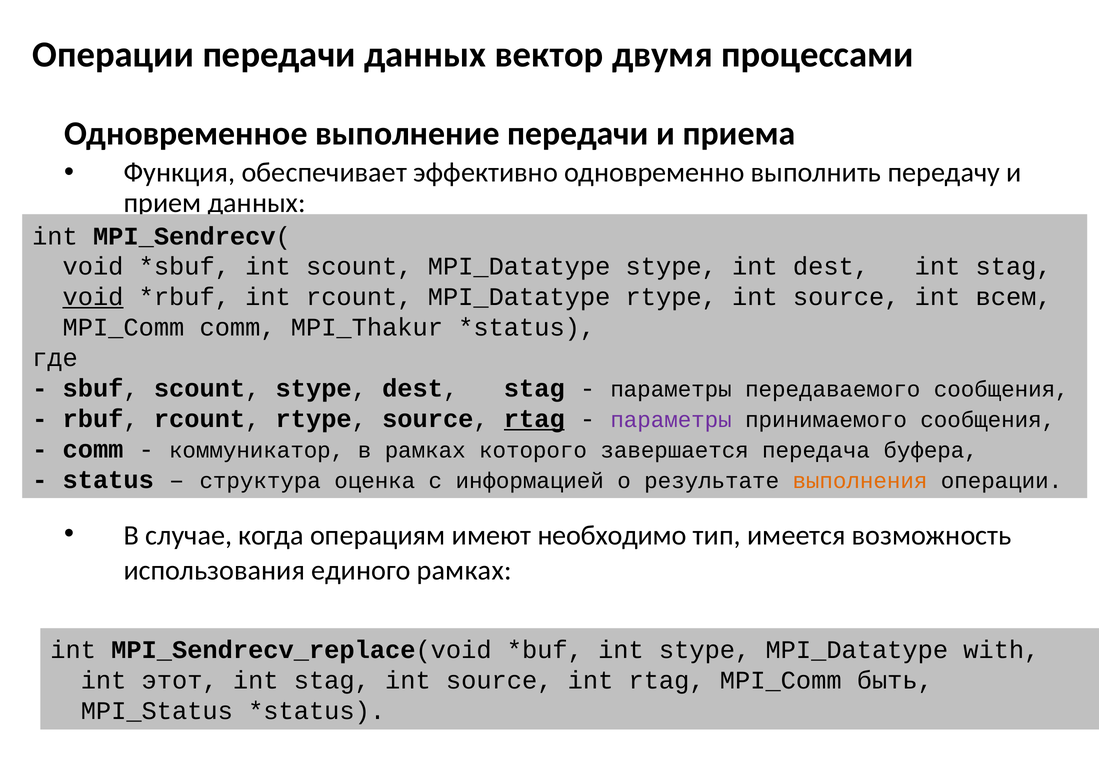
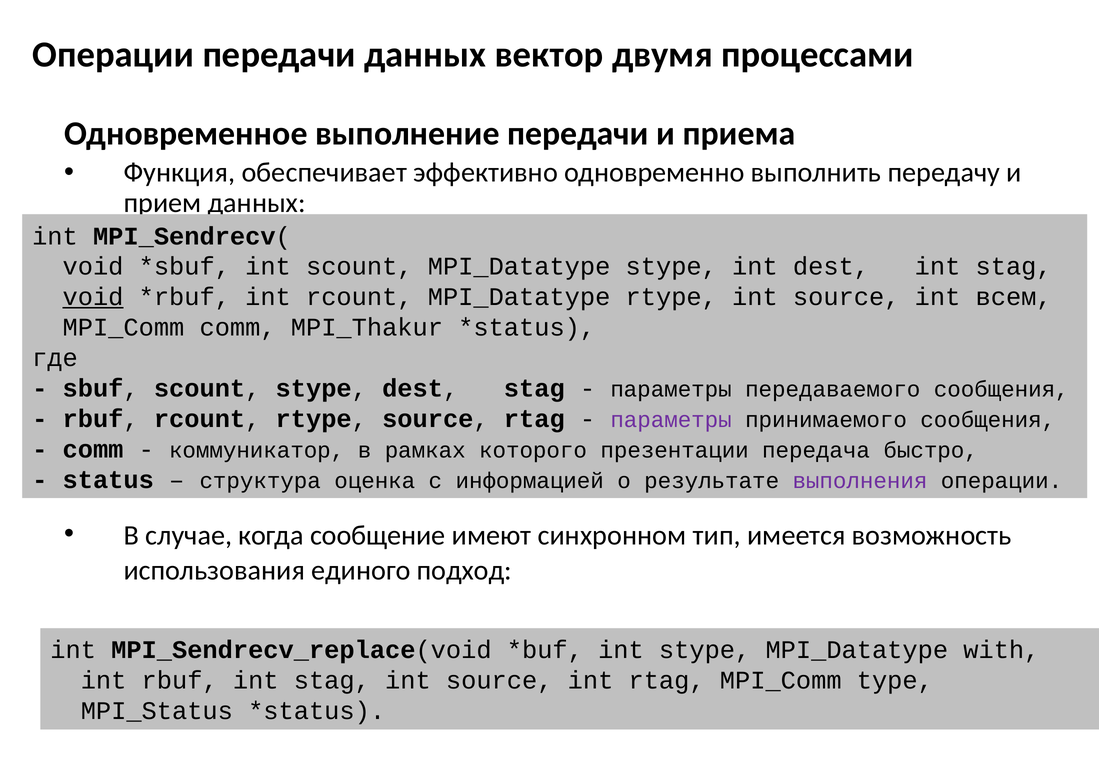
rtag at (534, 419) underline: present -> none
завершается: завершается -> презентации
буфера: буфера -> быстро
выполнения colour: orange -> purple
операциям: операциям -> сообщение
необходимо: необходимо -> синхронном
единого рамках: рамках -> подход
int этот: этот -> rbuf
быть: быть -> type
